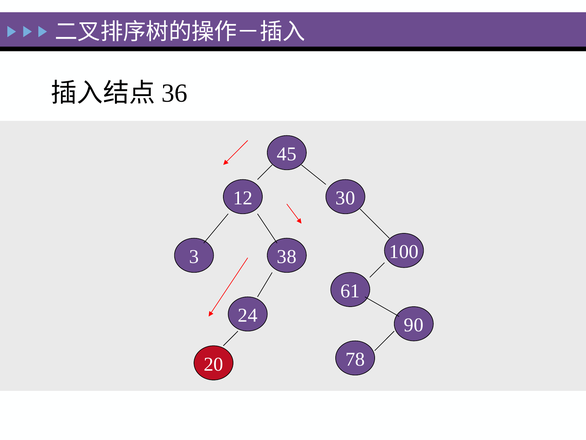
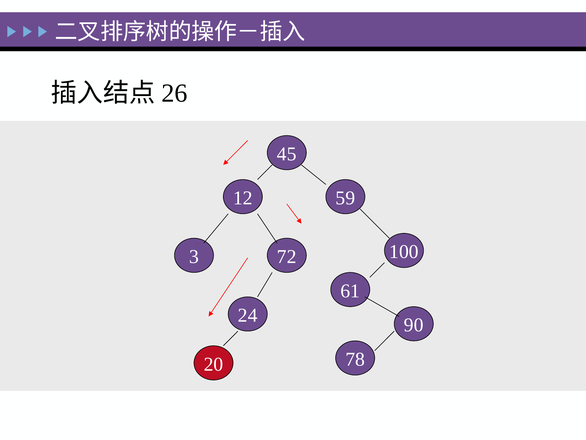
36: 36 -> 26
30: 30 -> 59
38: 38 -> 72
